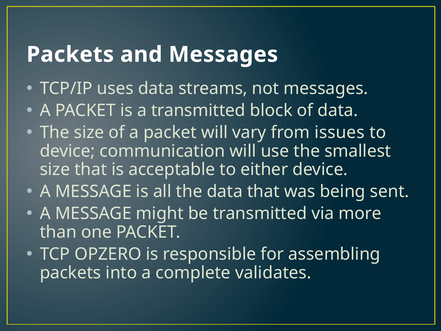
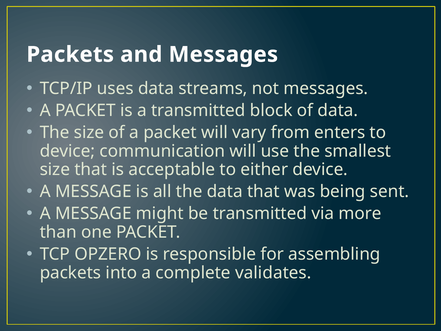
issues: issues -> enters
